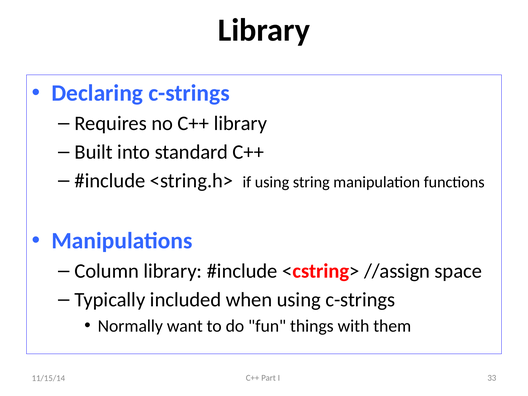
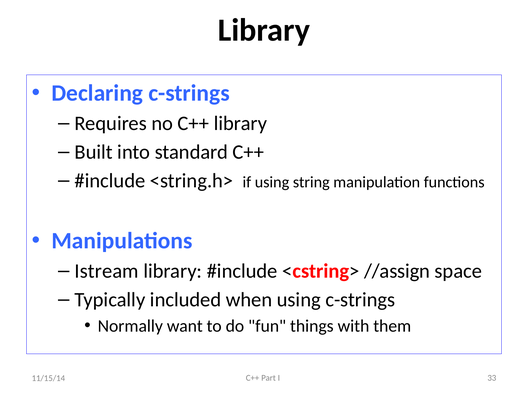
Column: Column -> Istream
